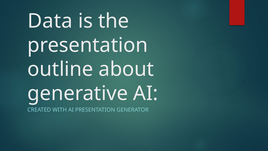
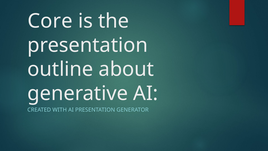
Data: Data -> Core
